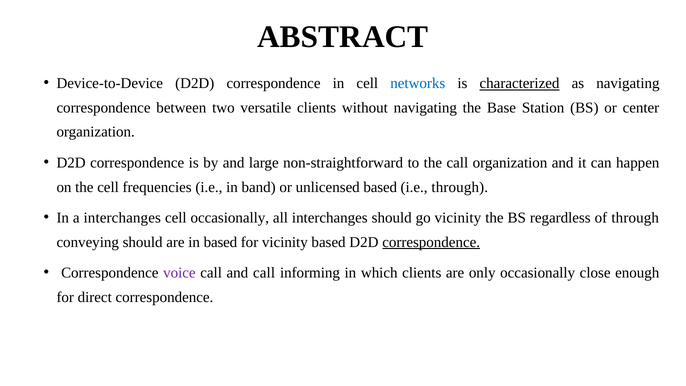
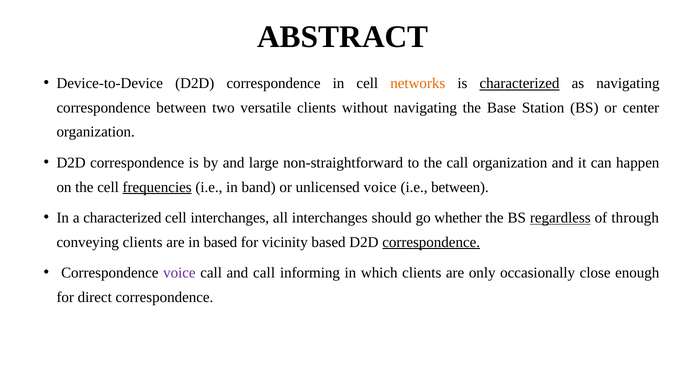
networks colour: blue -> orange
frequencies underline: none -> present
unlicensed based: based -> voice
i.e through: through -> between
a interchanges: interchanges -> characterized
cell occasionally: occasionally -> interchanges
go vicinity: vicinity -> whether
regardless underline: none -> present
conveying should: should -> clients
